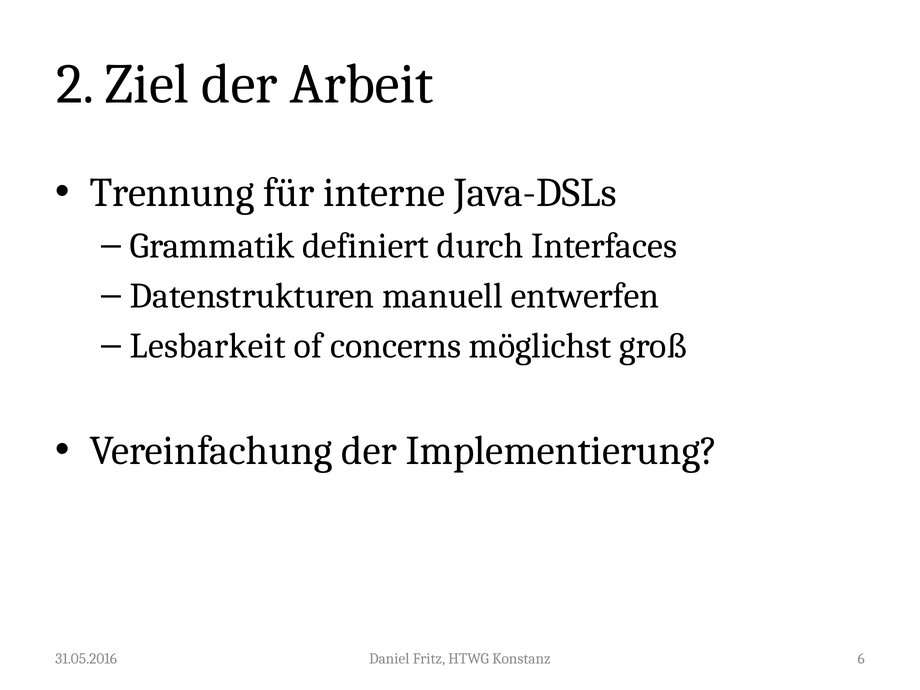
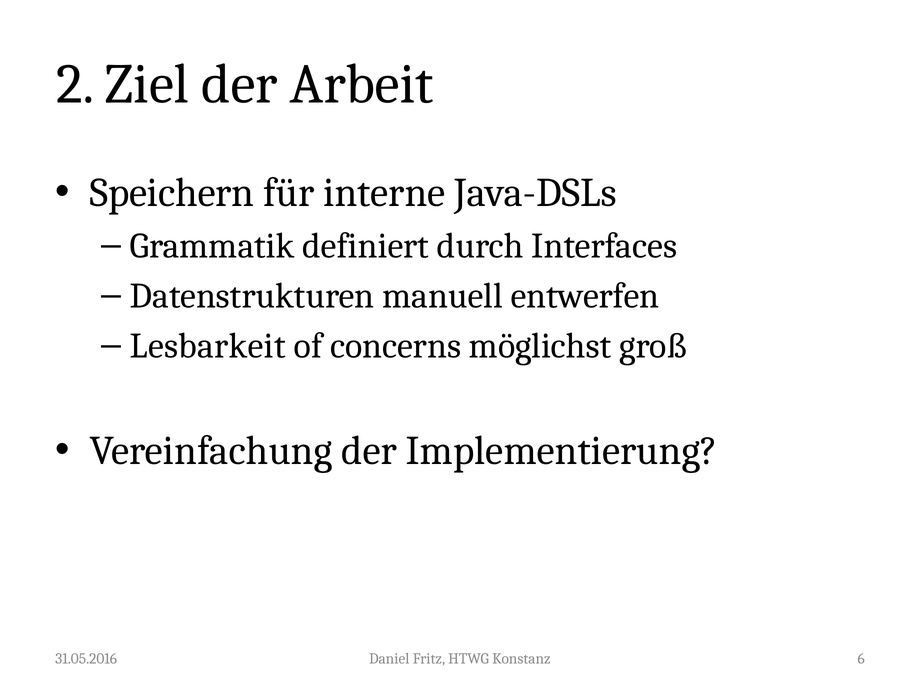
Trennung: Trennung -> Speichern
